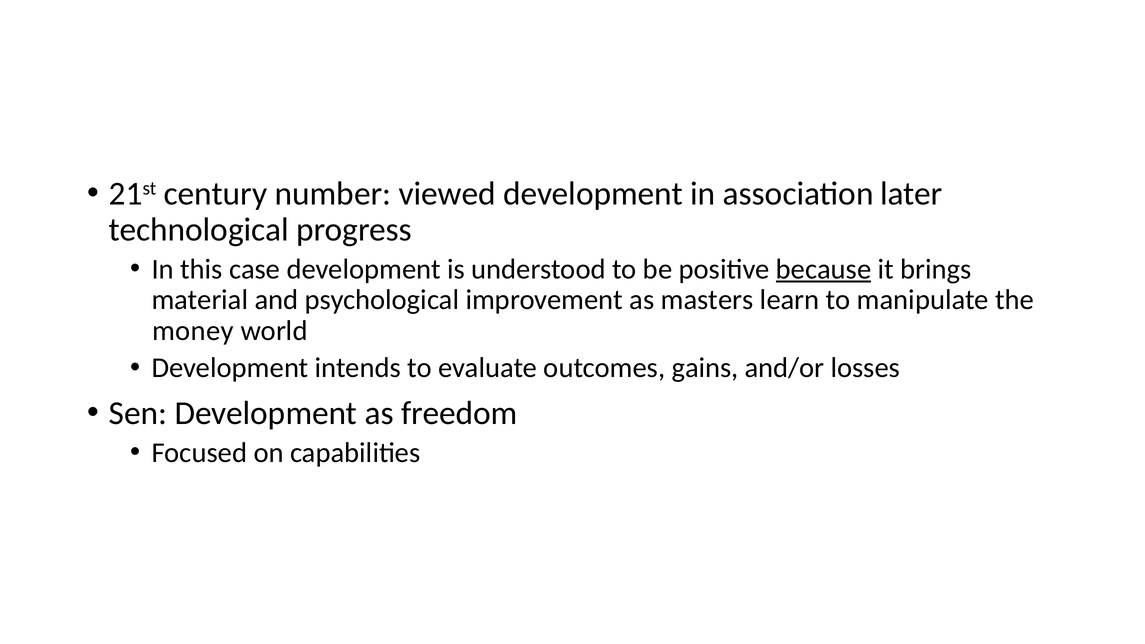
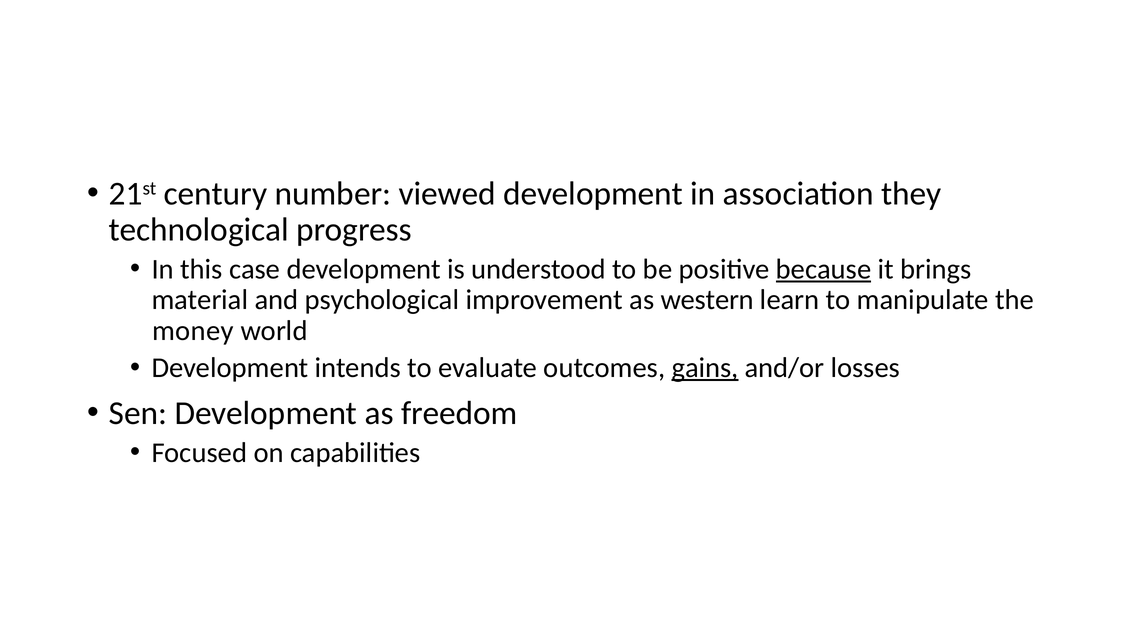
later: later -> they
masters: masters -> western
gains underline: none -> present
